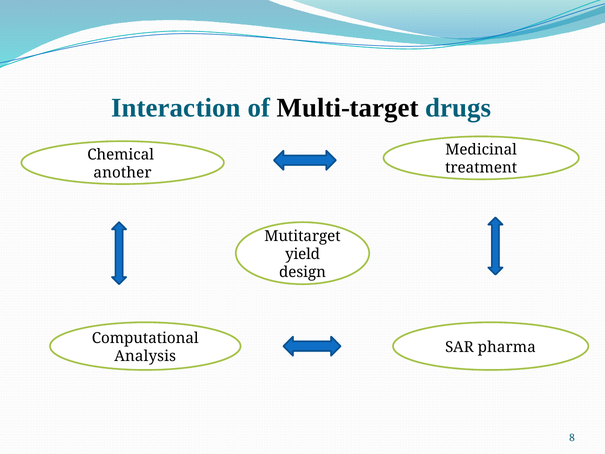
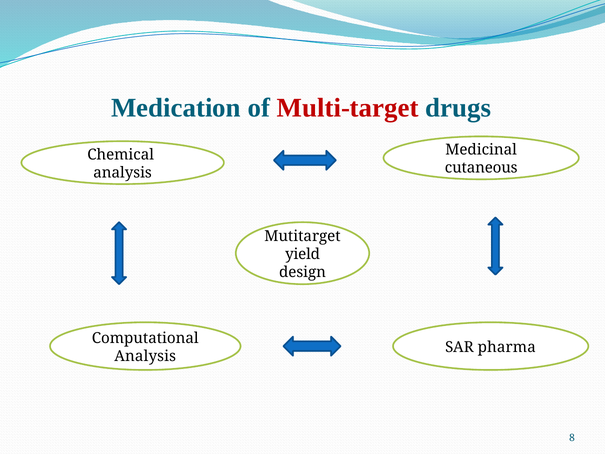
Interaction: Interaction -> Medication
Multi-target colour: black -> red
treatment: treatment -> cutaneous
another at (122, 173): another -> analysis
